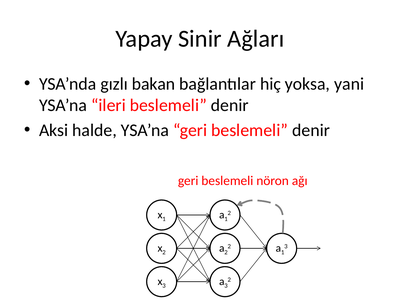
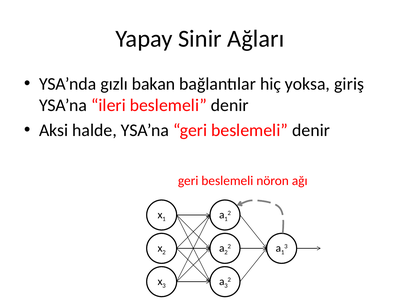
yani: yani -> giriş
